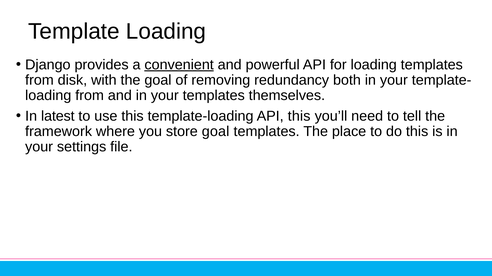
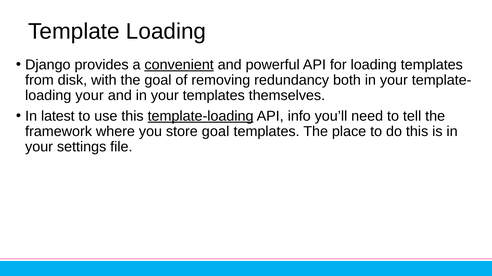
loading from: from -> your
template-loading underline: none -> present
API this: this -> info
